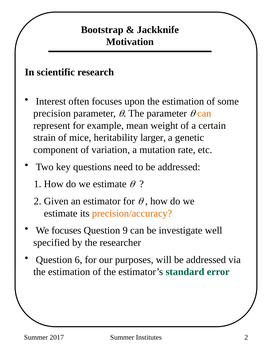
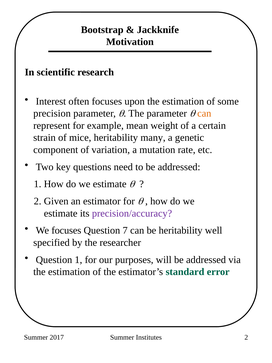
larger: larger -> many
precision/accuracy colour: orange -> purple
9: 9 -> 7
be investigate: investigate -> heritability
Question 6: 6 -> 1
